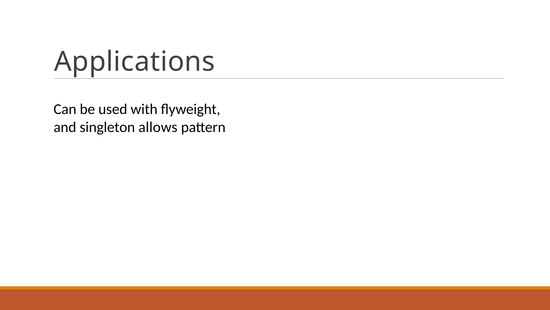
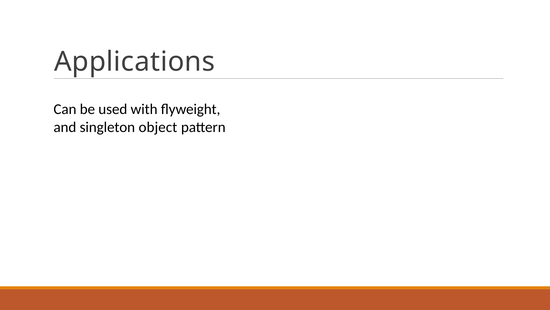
allows: allows -> object
